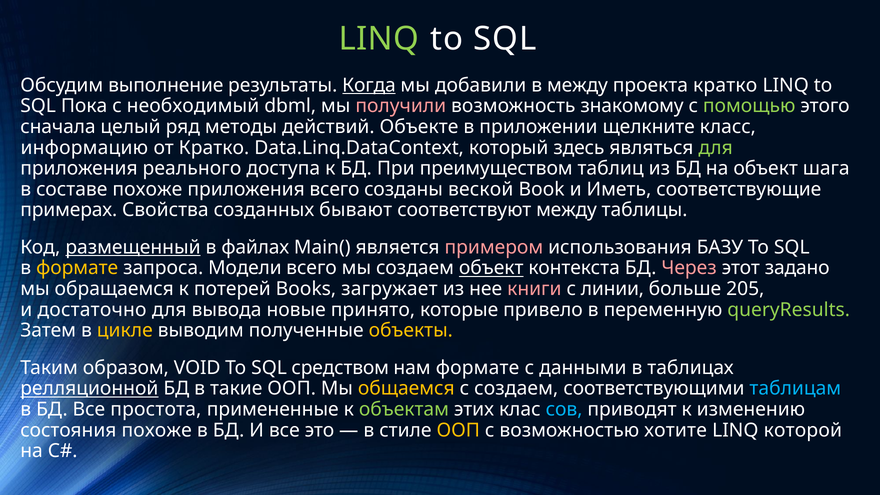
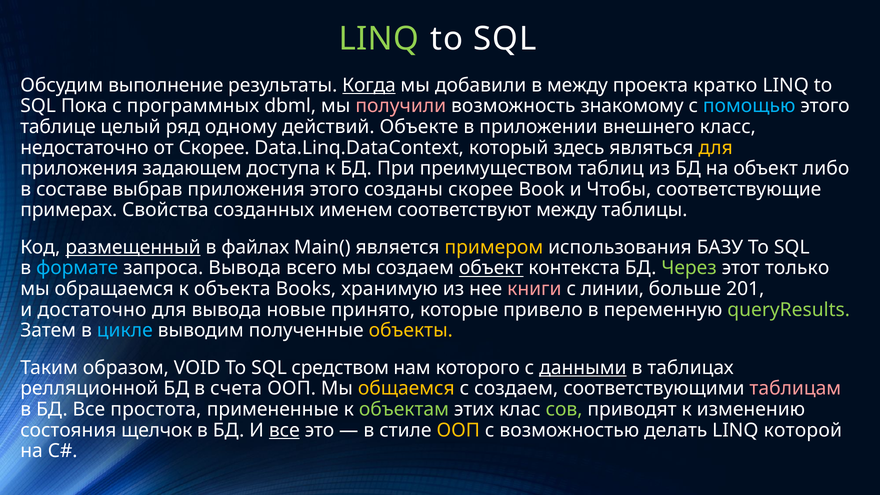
необходимый: необходимый -> программных
помощью colour: light green -> light blue
сначала: сначала -> таблице
методы: методы -> одному
щелкните: щелкните -> внешнего
информацию: информацию -> недостаточно
от Кратко: Кратко -> Скорее
для at (716, 148) colour: light green -> yellow
реального: реального -> задающем
шага: шага -> либо
составе похоже: похоже -> выбрав
приложения всего: всего -> этого
созданы веской: веской -> скорее
Иметь: Иметь -> Чтобы
бывают: бывают -> именем
примером colour: pink -> yellow
формате at (77, 268) colour: yellow -> light blue
запроса Модели: Модели -> Вывода
Через colour: pink -> light green
задано: задано -> только
потерей: потерей -> объекта
загружает: загружает -> хранимую
205: 205 -> 201
цикле colour: yellow -> light blue
нам формате: формате -> которого
данными underline: none -> present
релляционной underline: present -> none
такие: такие -> счета
таблицам colour: light blue -> pink
сов colour: light blue -> light green
состояния похоже: похоже -> щелчок
все at (284, 430) underline: none -> present
хотите: хотите -> делать
